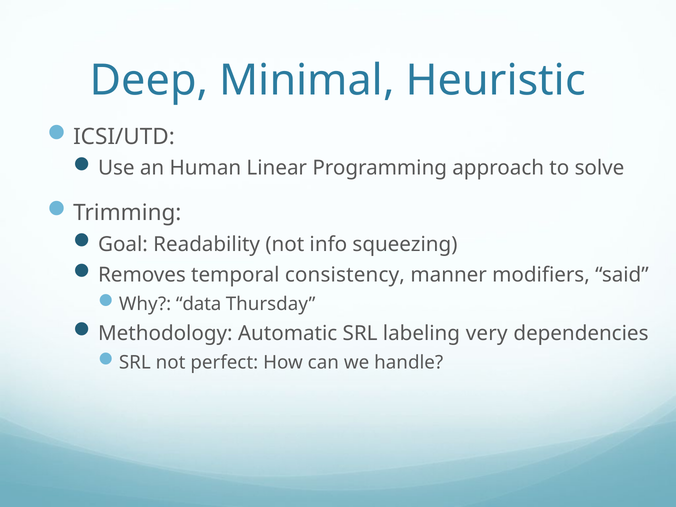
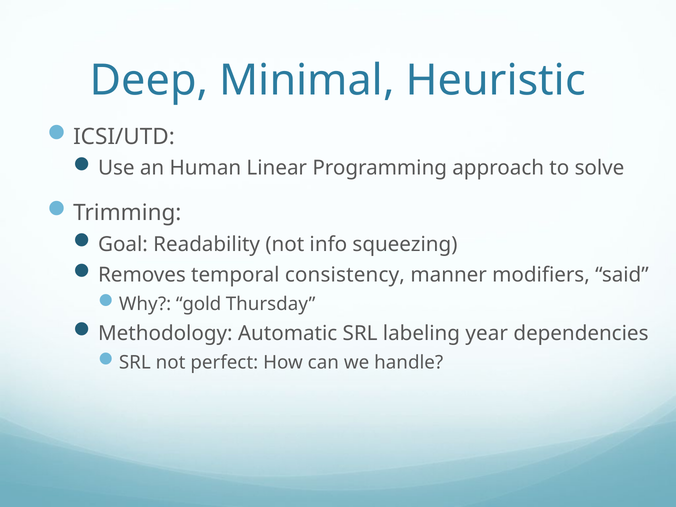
data: data -> gold
very: very -> year
